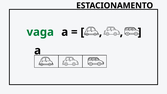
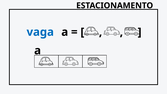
vaga colour: green -> blue
